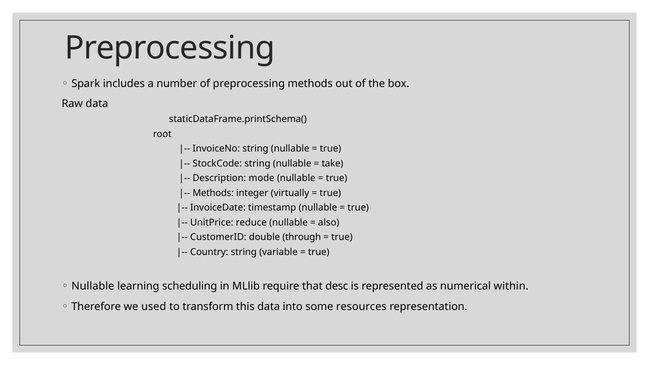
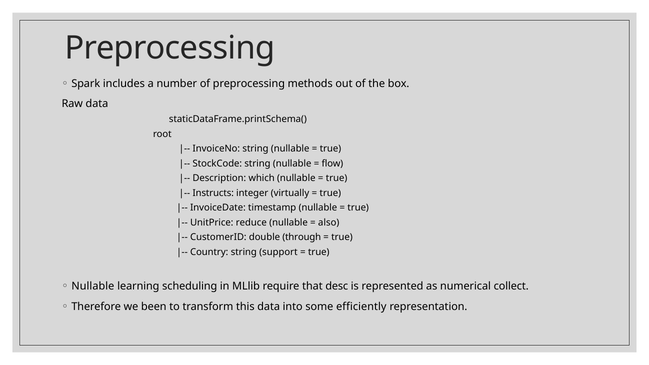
take: take -> flow
mode: mode -> which
Methods at (213, 193): Methods -> Instructs
variable: variable -> support
within: within -> collect
used: used -> been
resources: resources -> efficiently
